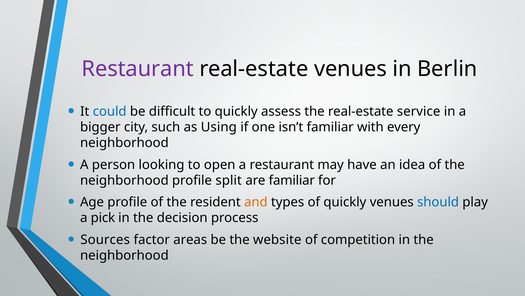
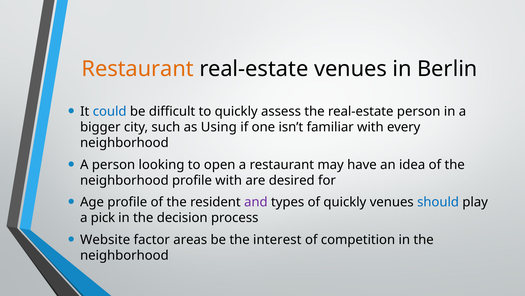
Restaurant at (138, 69) colour: purple -> orange
real-estate service: service -> person
profile split: split -> with
are familiar: familiar -> desired
and colour: orange -> purple
Sources: Sources -> Website
website: website -> interest
